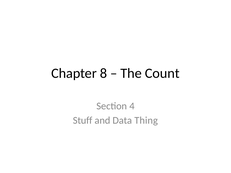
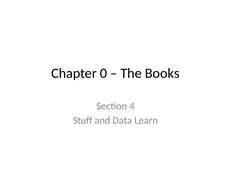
8: 8 -> 0
Count: Count -> Books
Thing: Thing -> Learn
